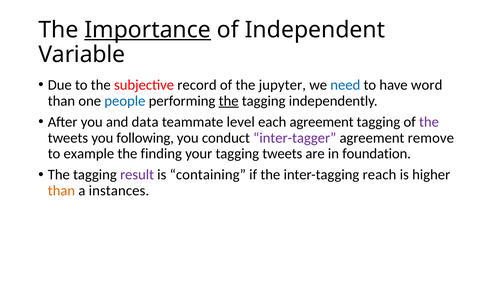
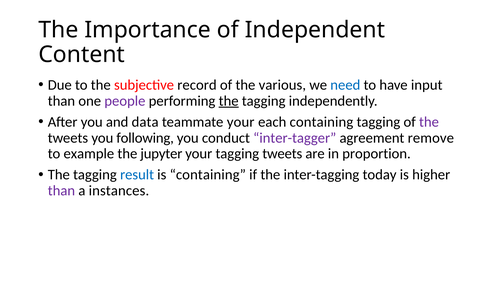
Importance underline: present -> none
Variable: Variable -> Content
jupyter: jupyter -> various
word: word -> input
people colour: blue -> purple
teammate level: level -> your
each agreement: agreement -> containing
finding: finding -> jupyter
foundation: foundation -> proportion
result colour: purple -> blue
reach: reach -> today
than at (61, 191) colour: orange -> purple
